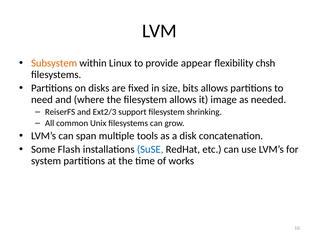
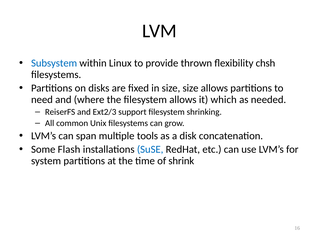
Subsystem colour: orange -> blue
appear: appear -> thrown
size bits: bits -> size
image: image -> which
works: works -> shrink
